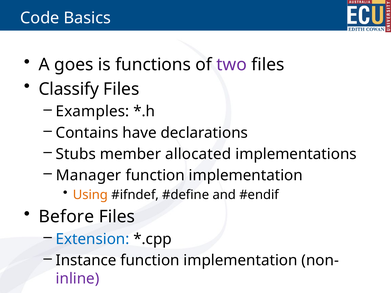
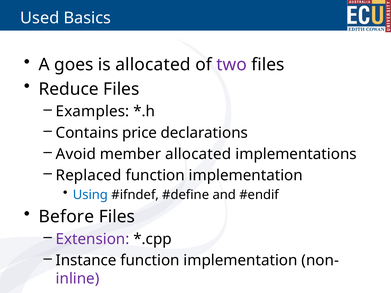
Code: Code -> Used
is functions: functions -> allocated
Classify: Classify -> Reduce
have: have -> price
Stubs: Stubs -> Avoid
Manager: Manager -> Replaced
Using colour: orange -> blue
Extension colour: blue -> purple
